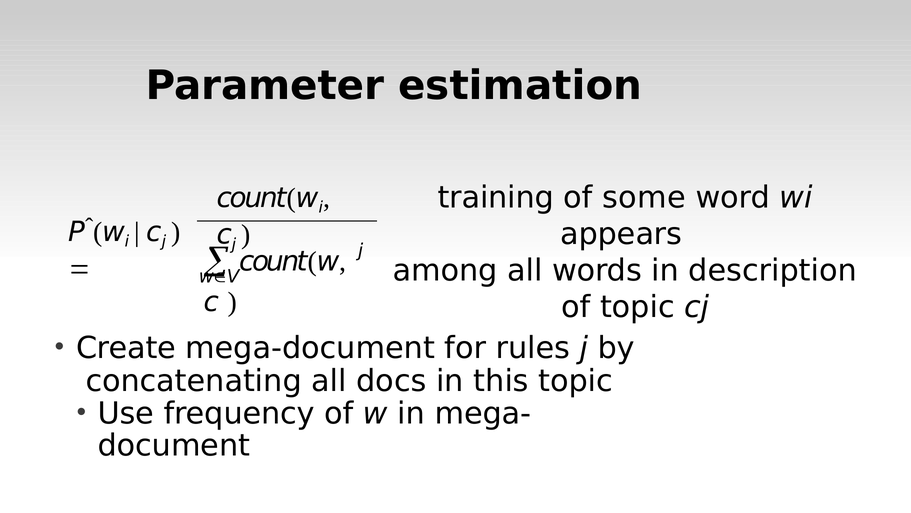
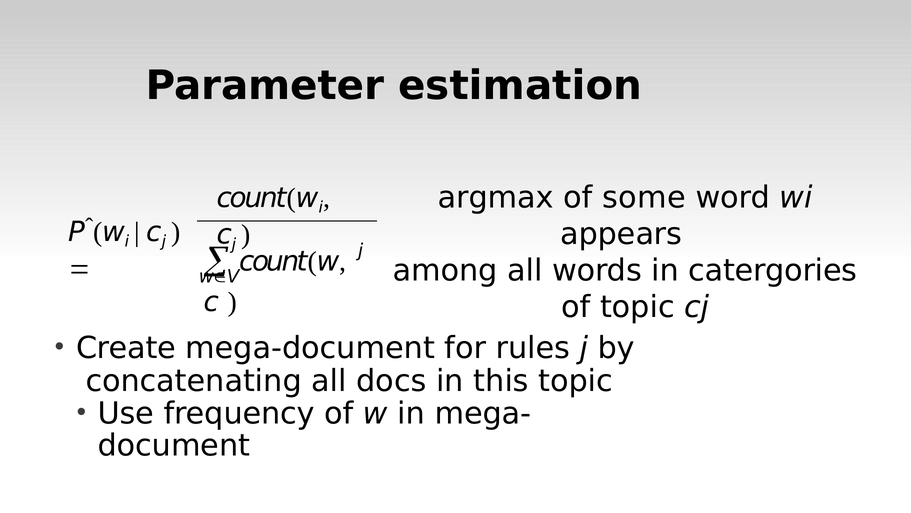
training: training -> argmax
description: description -> catergories
